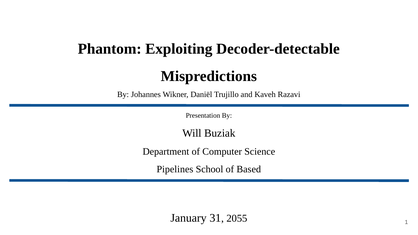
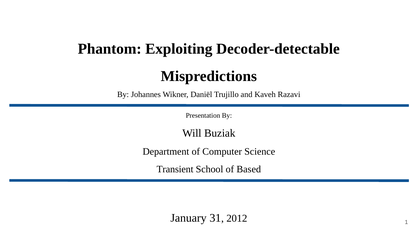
Pipelines: Pipelines -> Transient
2055: 2055 -> 2012
